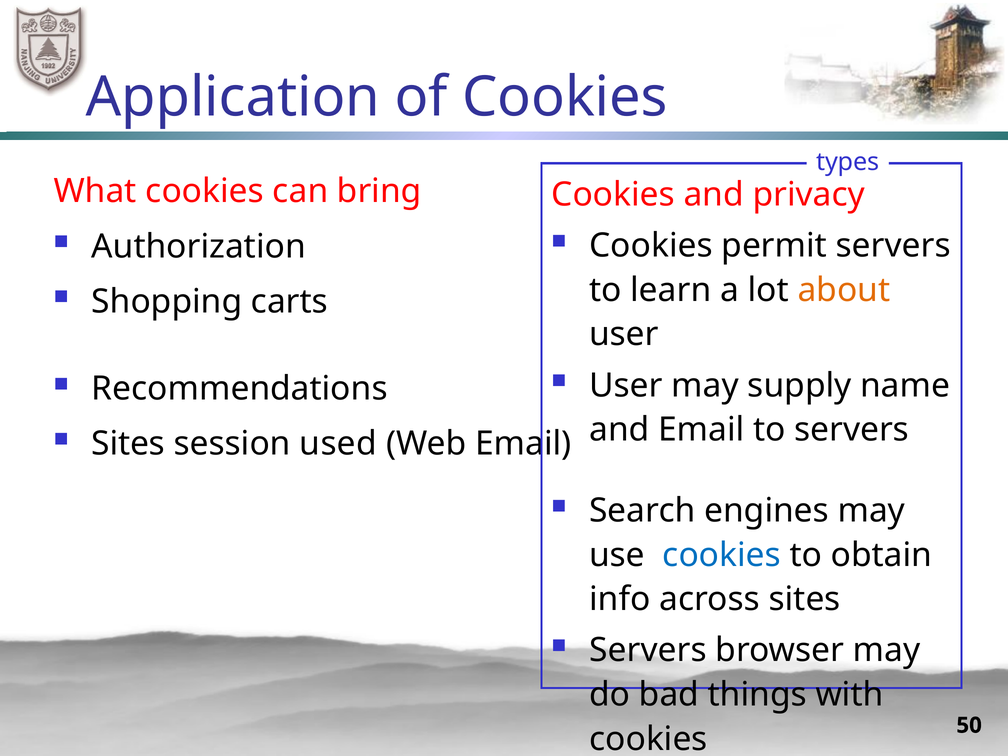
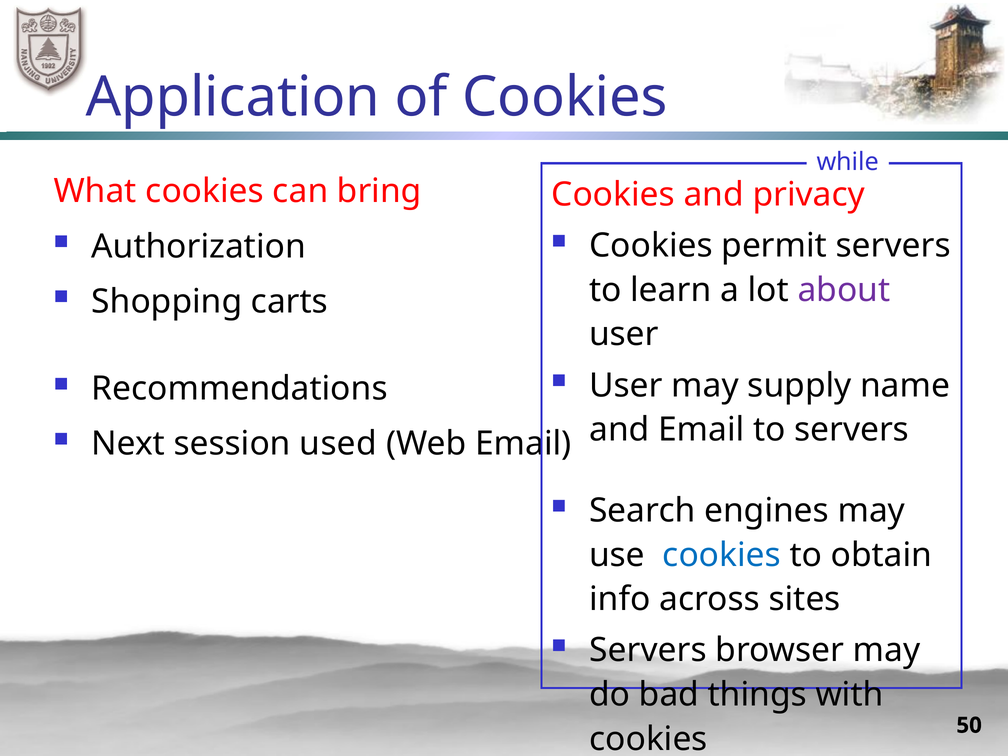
types: types -> while
about colour: orange -> purple
Sites at (128, 444): Sites -> Next
